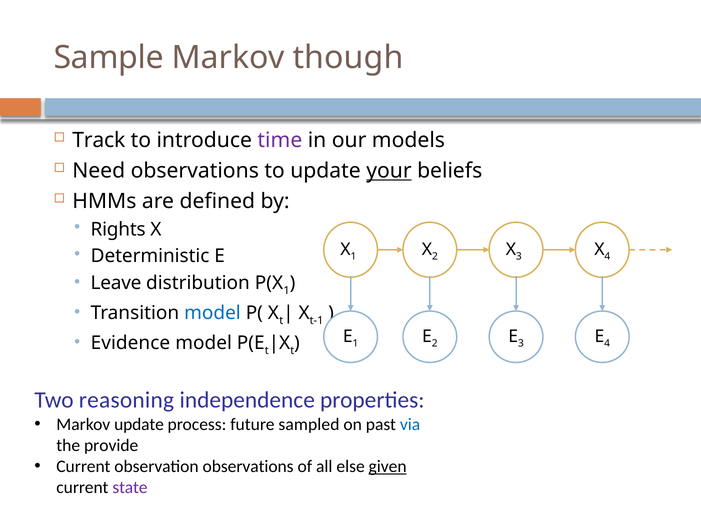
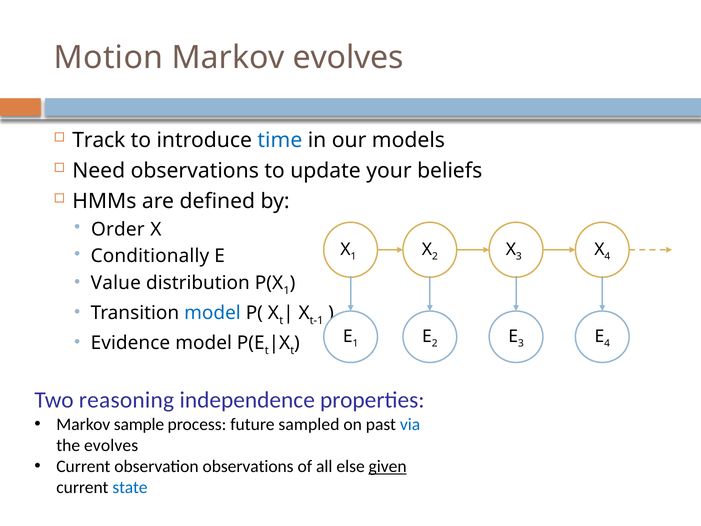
Sample: Sample -> Motion
Markov though: though -> evolves
time colour: purple -> blue
your underline: present -> none
Rights: Rights -> Order
Deterministic: Deterministic -> Conditionally
Leave: Leave -> Value
Markov update: update -> sample
the provide: provide -> evolves
state colour: purple -> blue
